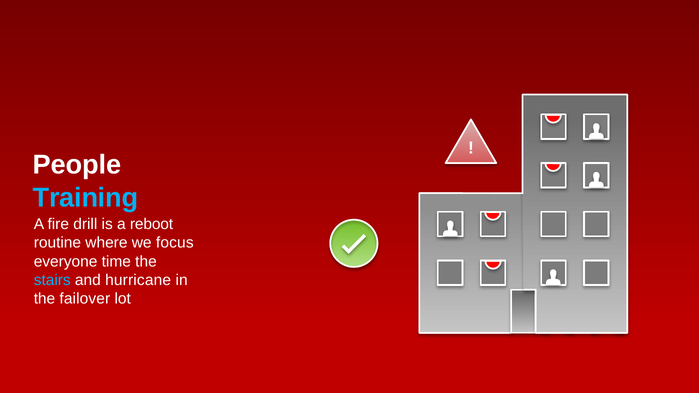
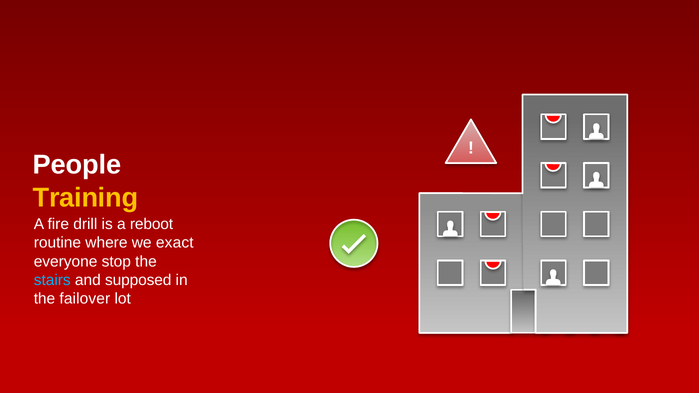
Training colour: light blue -> yellow
focus: focus -> exact
time: time -> stop
hurricane: hurricane -> supposed
